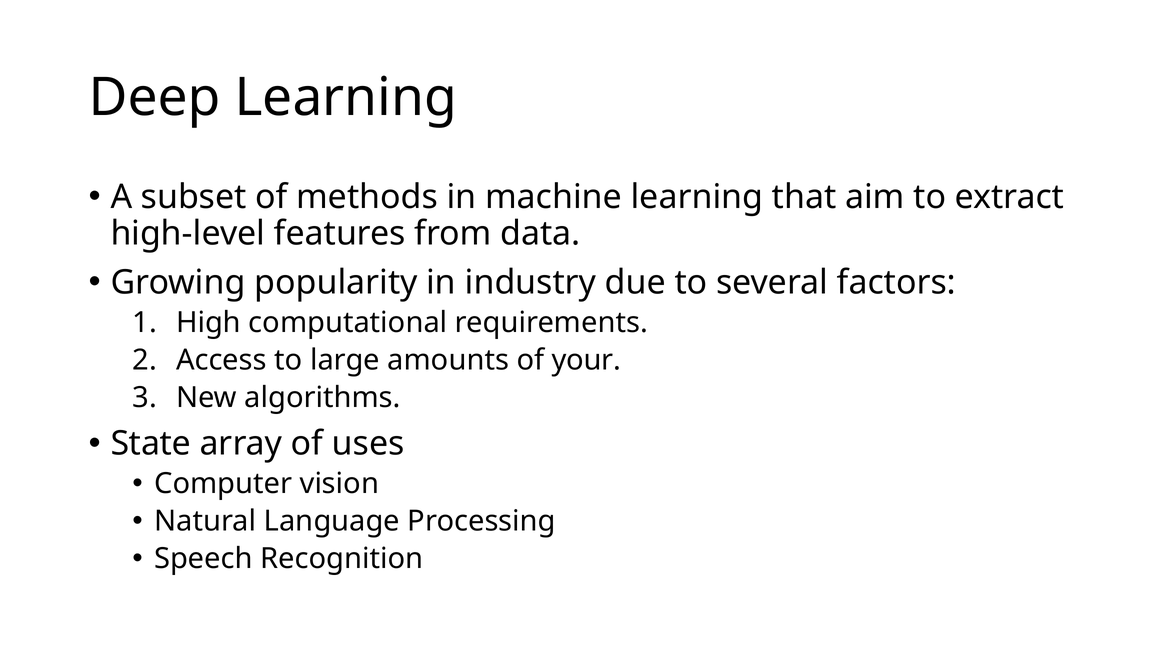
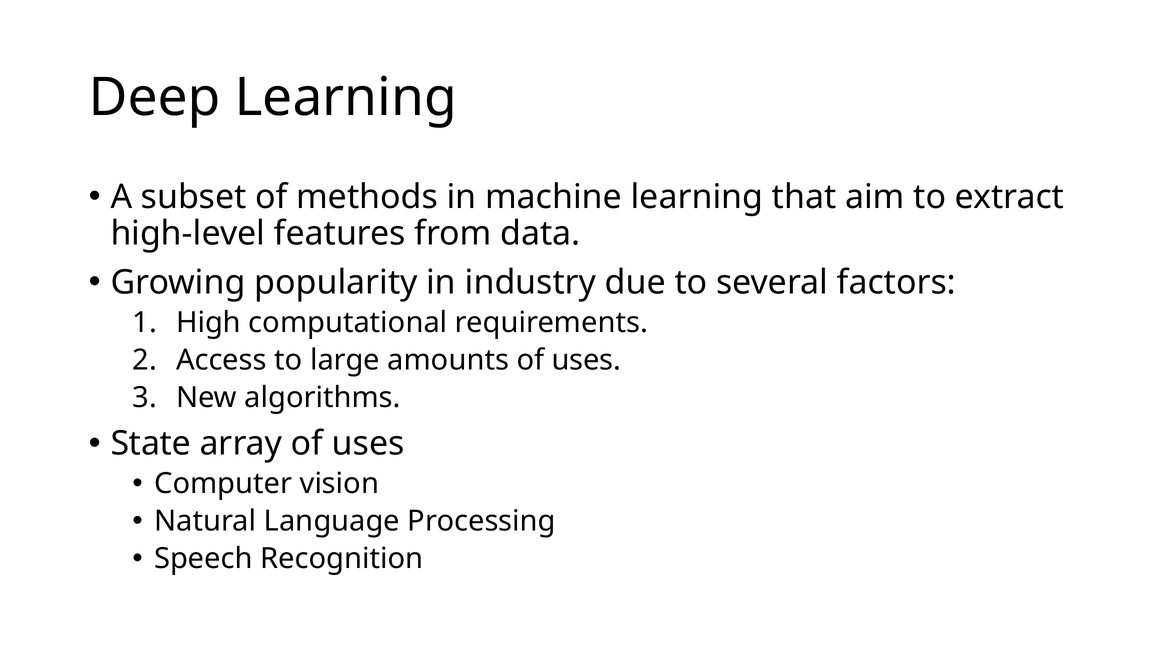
amounts of your: your -> uses
